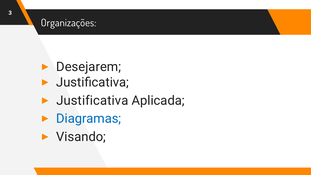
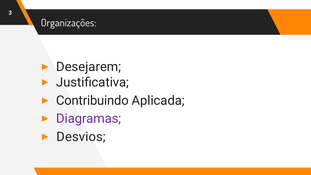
Justificativa at (92, 100): Justificativa -> Contribuindo
Diagramas colour: blue -> purple
Visando: Visando -> Desvios
